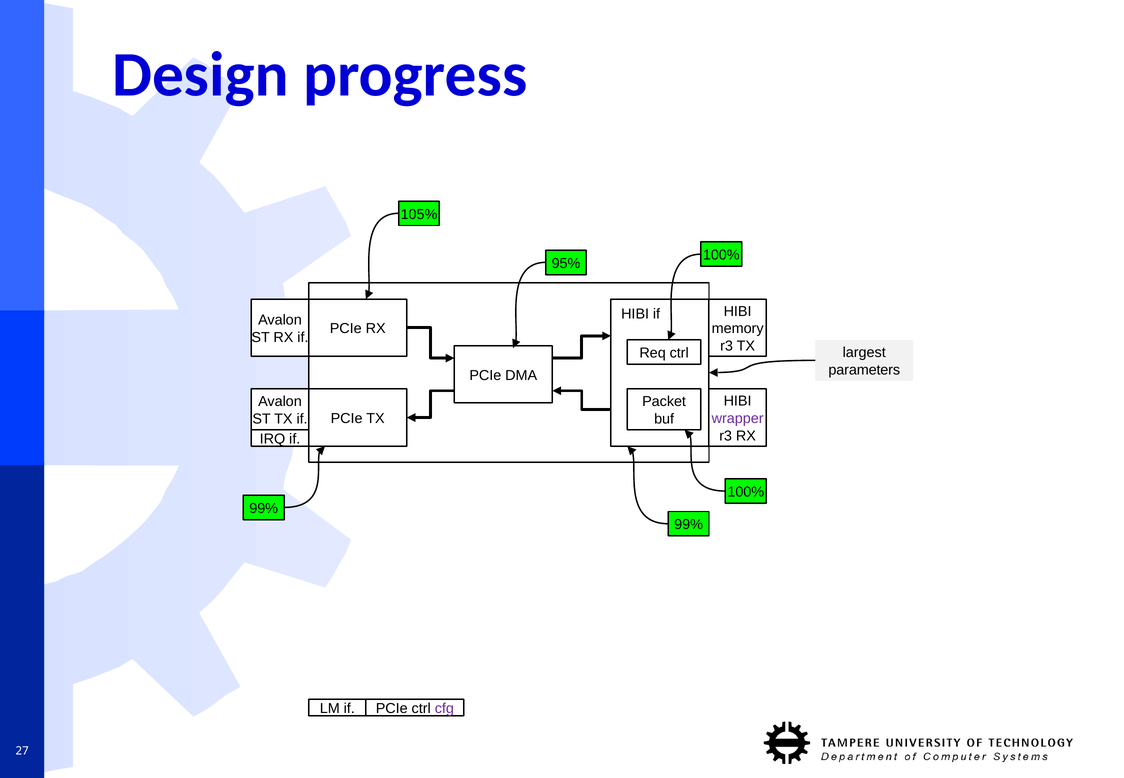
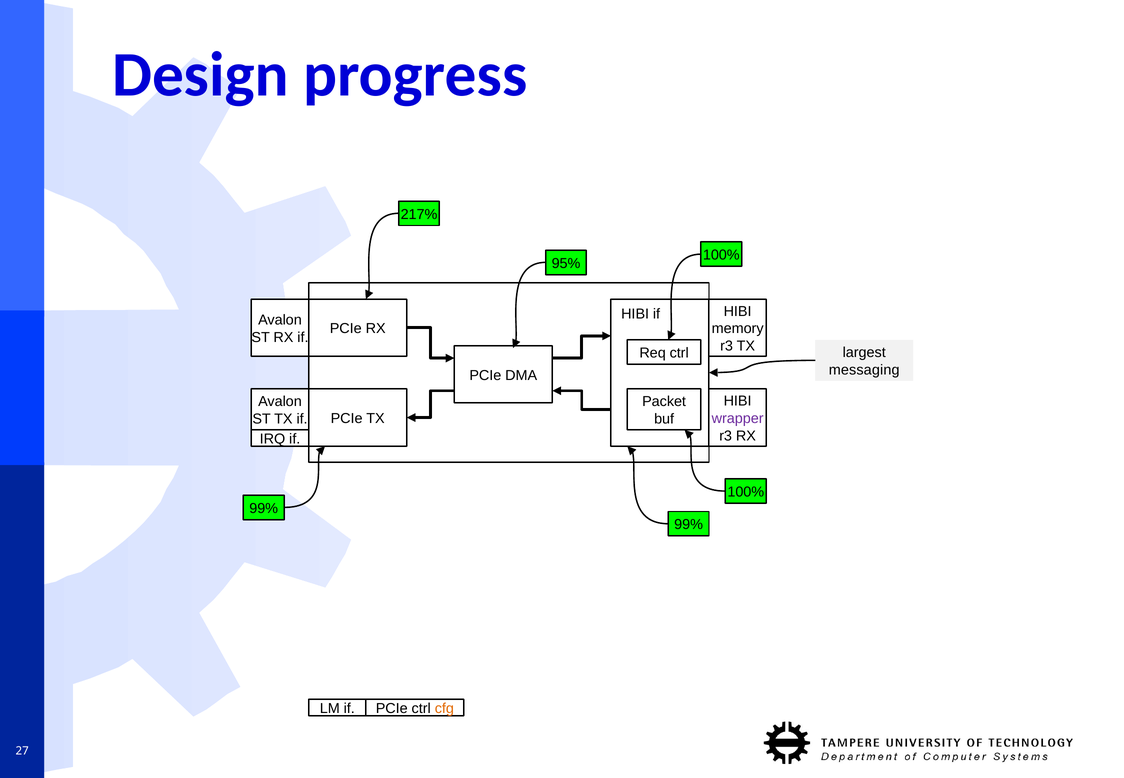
105%: 105% -> 217%
parameters: parameters -> messaging
cfg colour: purple -> orange
